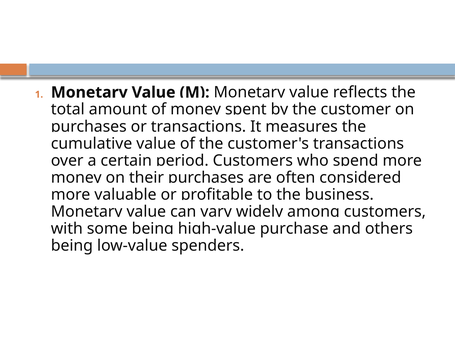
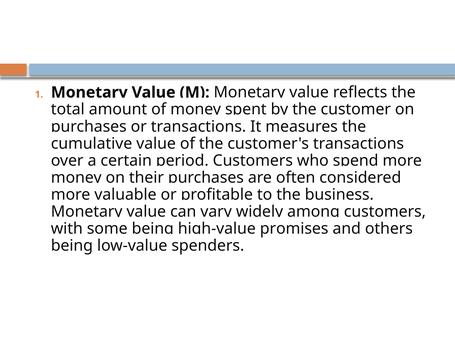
purchase: purchase -> promises
